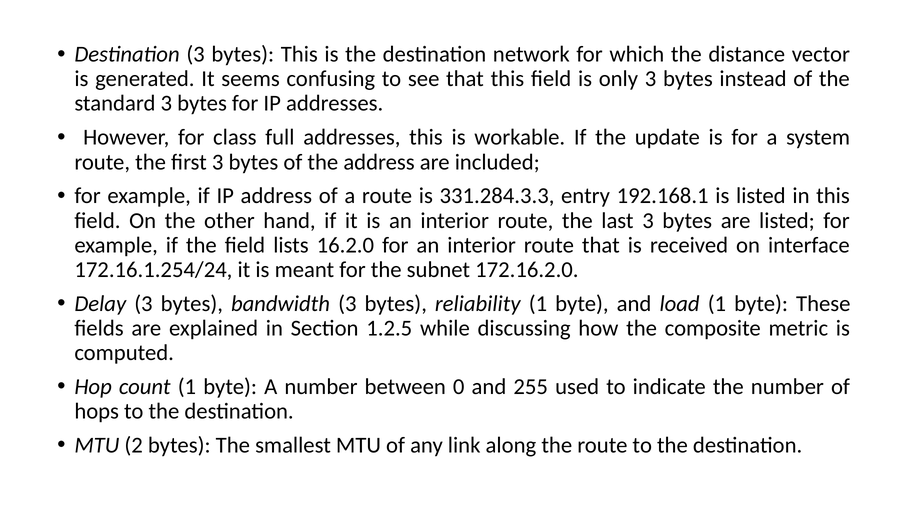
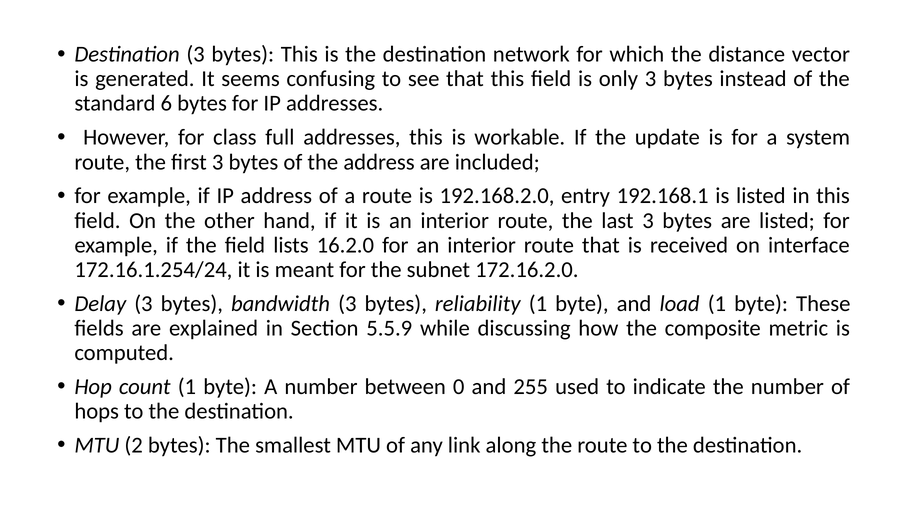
standard 3: 3 -> 6
331.284.3.3: 331.284.3.3 -> 192.168.2.0
1.2.5: 1.2.5 -> 5.5.9
